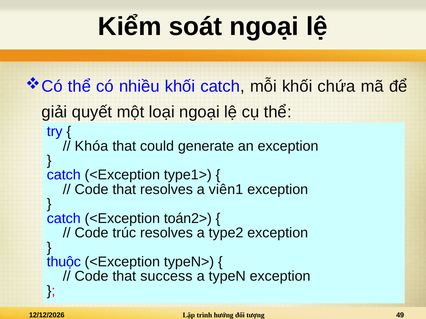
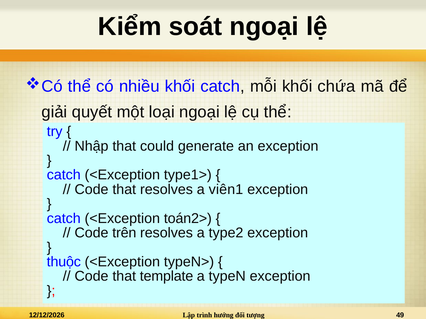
Khóa: Khóa -> Nhập
trúc: trúc -> trên
success: success -> template
